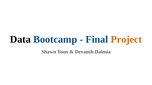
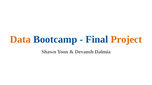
Data colour: black -> orange
